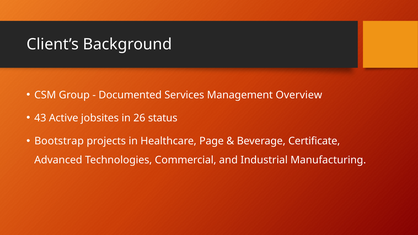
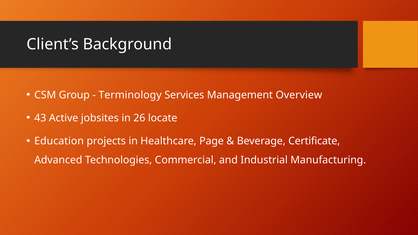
Documented: Documented -> Terminology
status: status -> locate
Bootstrap: Bootstrap -> Education
